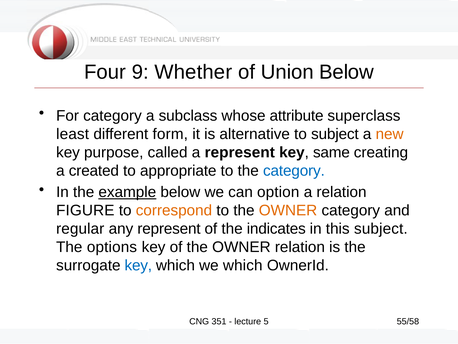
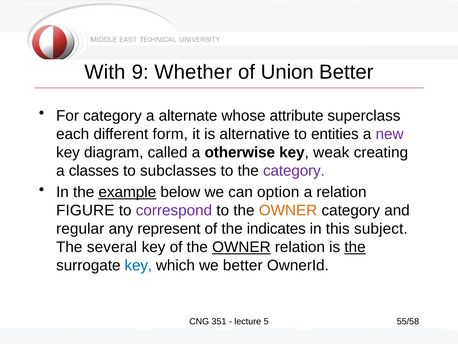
Four: Four -> With
Union Below: Below -> Better
subclass: subclass -> alternate
least: least -> each
to subject: subject -> entities
new colour: orange -> purple
purpose: purpose -> diagram
a represent: represent -> otherwise
same: same -> weak
created: created -> classes
appropriate: appropriate -> subclasses
category at (294, 171) colour: blue -> purple
correspond colour: orange -> purple
options: options -> several
OWNER at (241, 247) underline: none -> present
the at (355, 247) underline: none -> present
we which: which -> better
